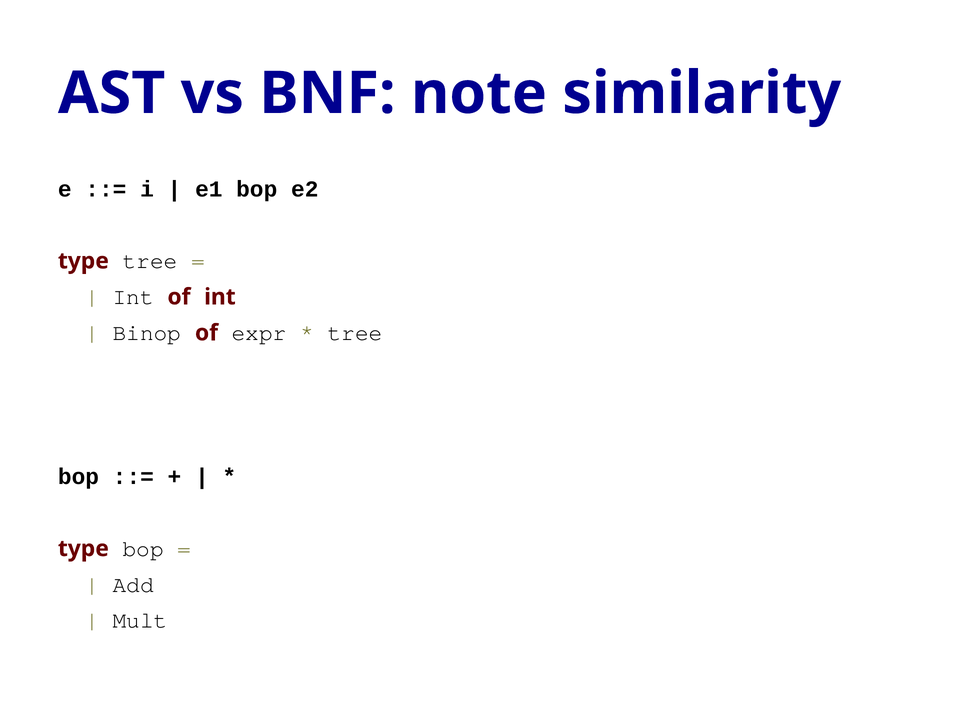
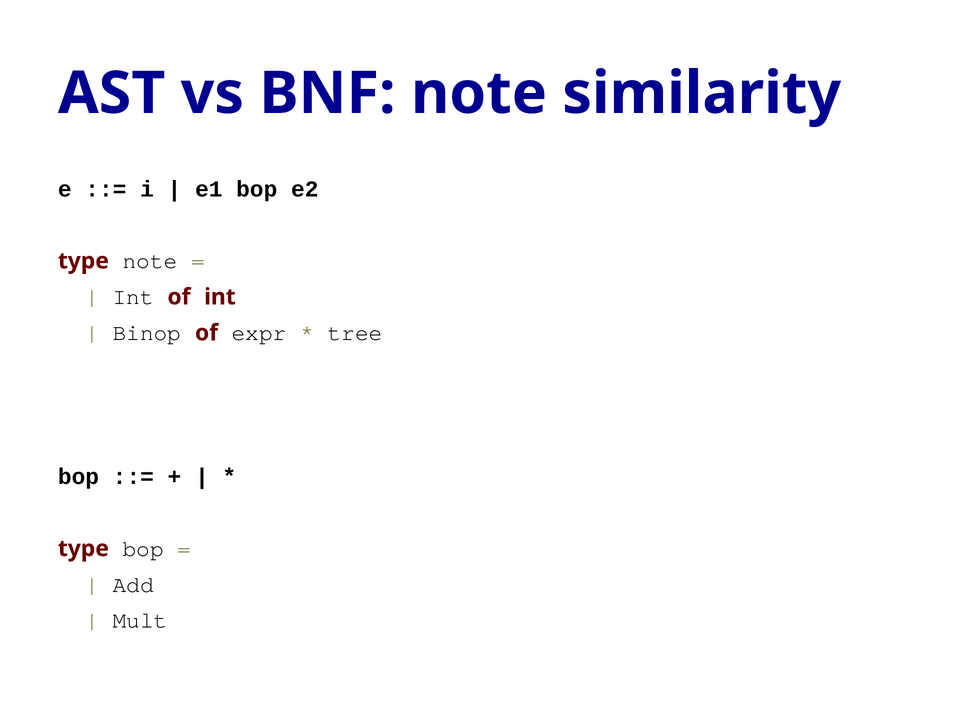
type tree: tree -> note
